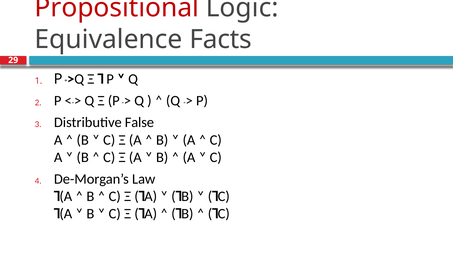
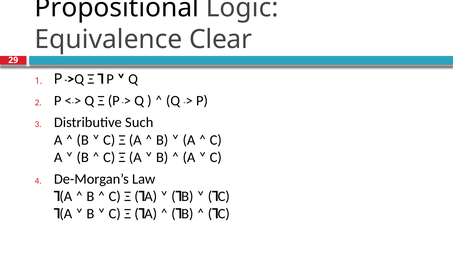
Propositional colour: red -> black
Facts: Facts -> Clear
False: False -> Such
